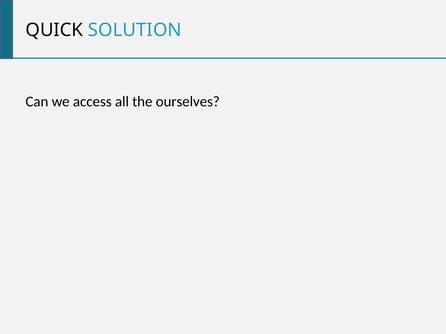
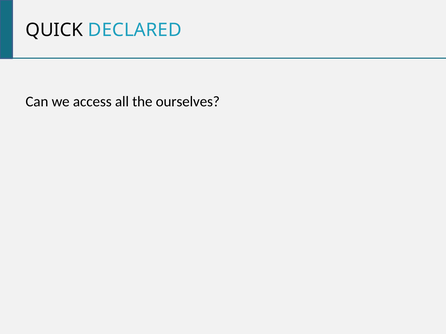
SOLUTION: SOLUTION -> DECLARED
